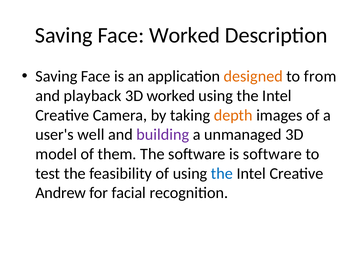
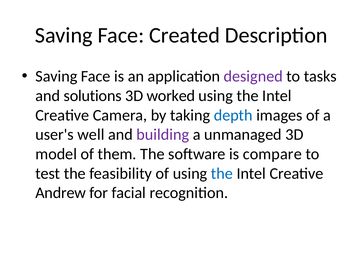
Face Worked: Worked -> Created
designed colour: orange -> purple
from: from -> tasks
playback: playback -> solutions
depth colour: orange -> blue
is software: software -> compare
